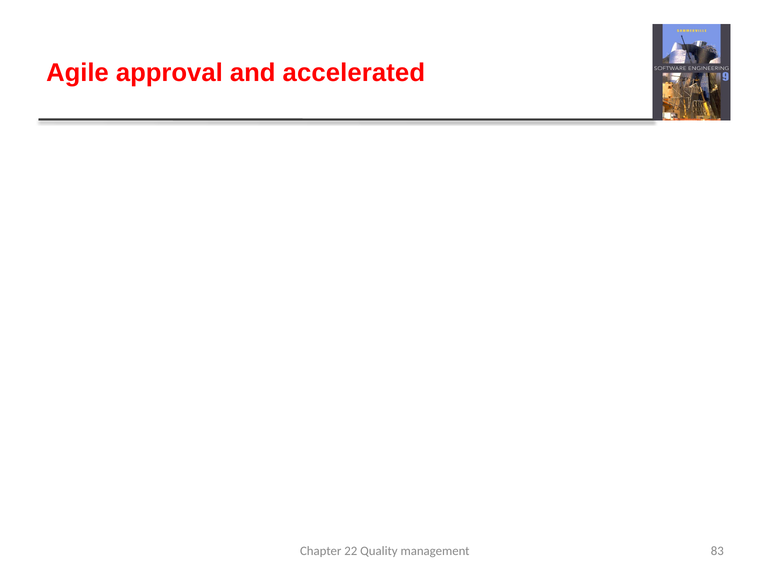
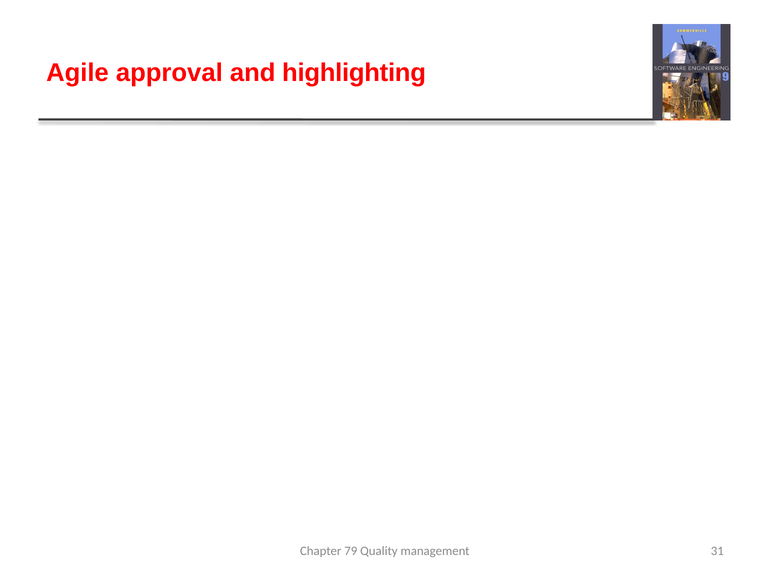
accelerated: accelerated -> highlighting
22: 22 -> 79
83: 83 -> 31
